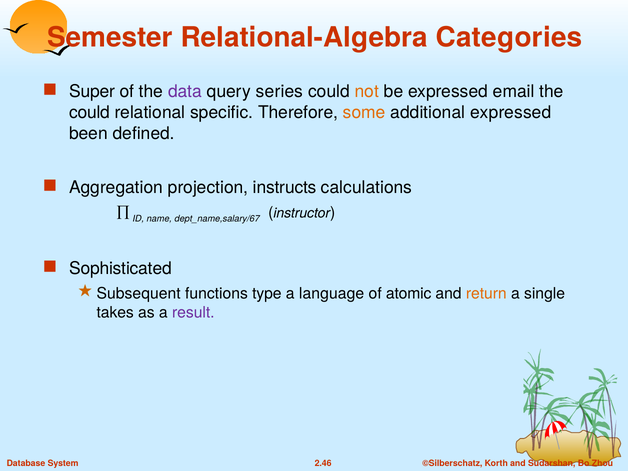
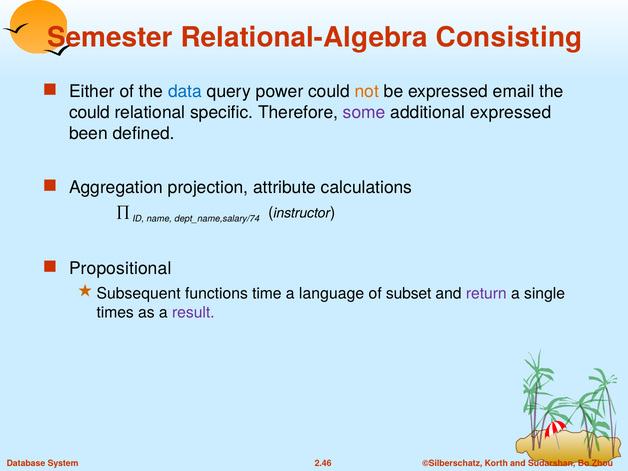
Categories: Categories -> Consisting
Super: Super -> Either
data colour: purple -> blue
series: series -> power
some colour: orange -> purple
instructs: instructs -> attribute
dept_name,salary/67: dept_name,salary/67 -> dept_name,salary/74
Sophisticated: Sophisticated -> Propositional
type: type -> time
atomic: atomic -> subset
return colour: orange -> purple
takes: takes -> times
